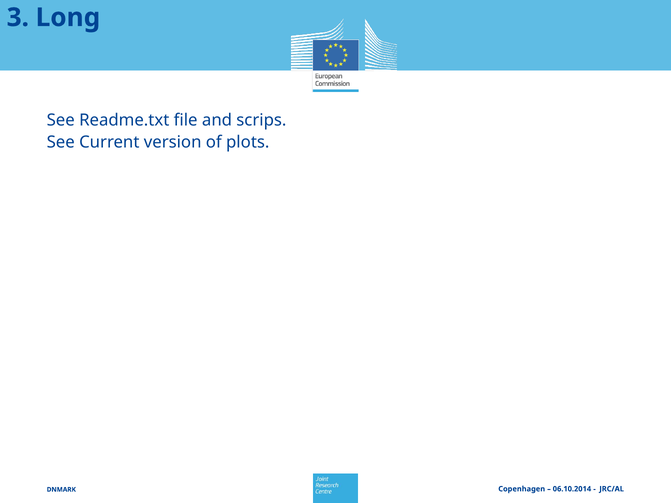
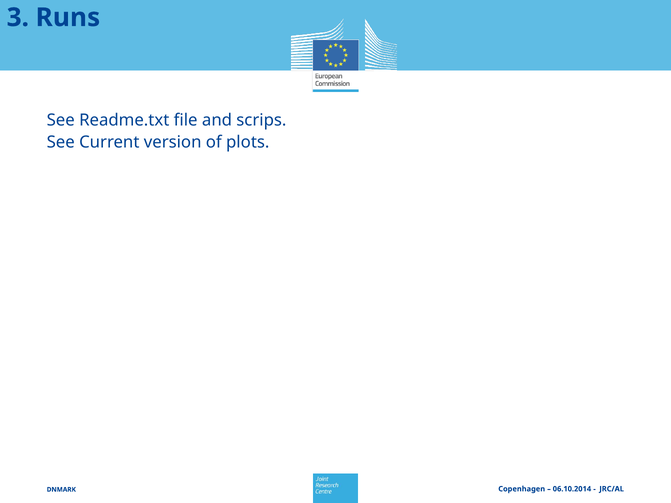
Long: Long -> Runs
